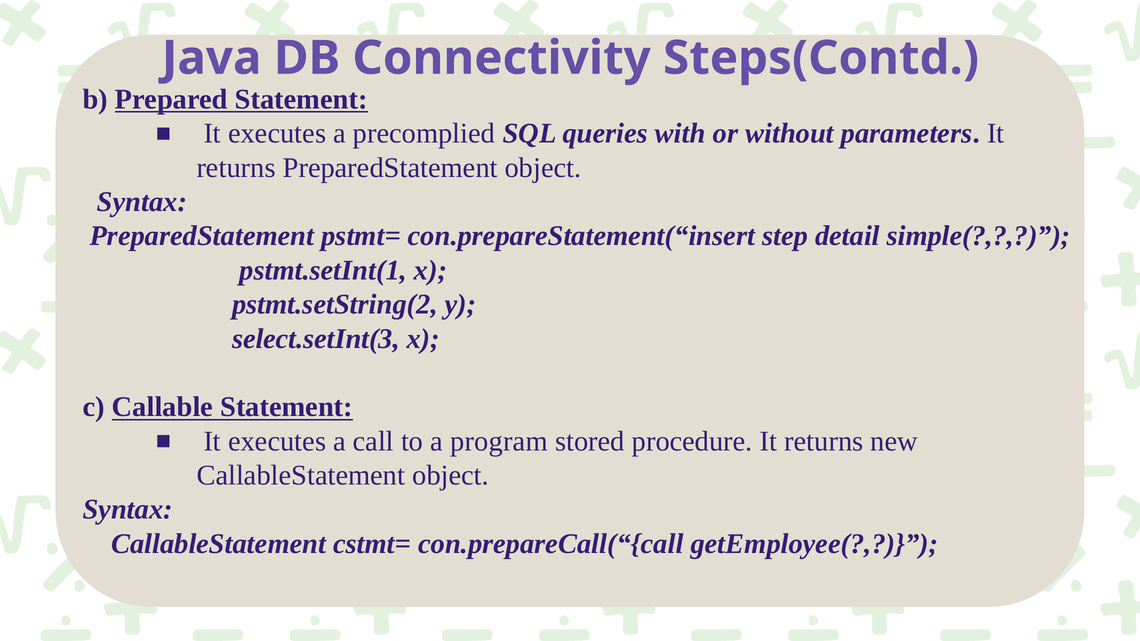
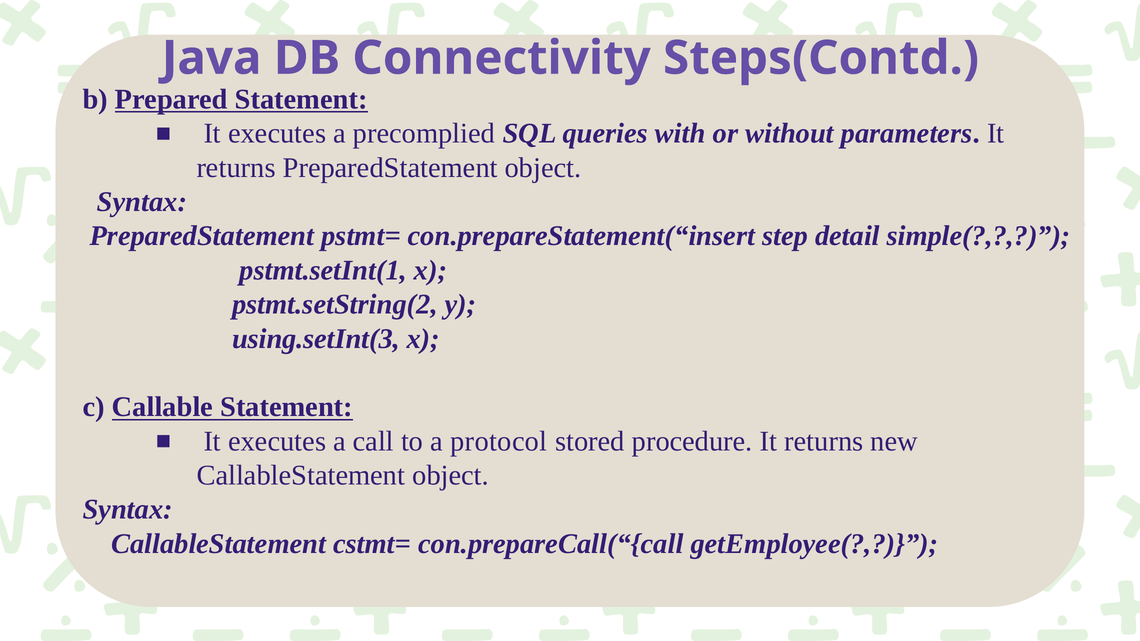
select.setInt(3: select.setInt(3 -> using.setInt(3
program: program -> protocol
